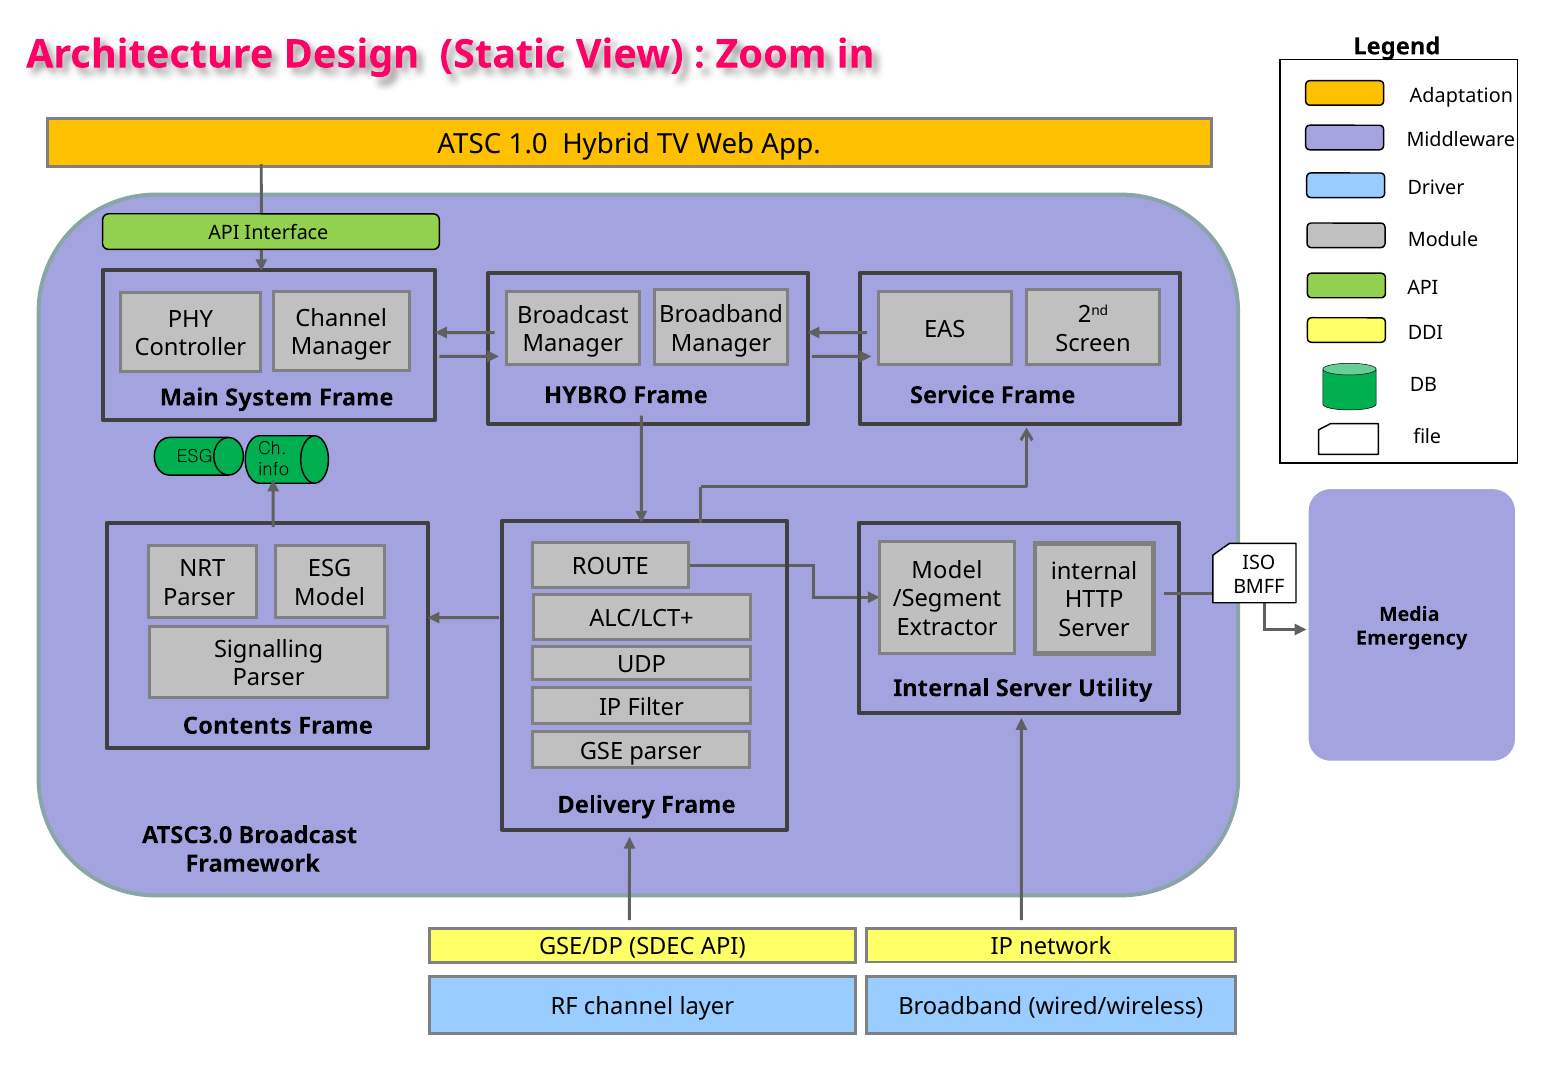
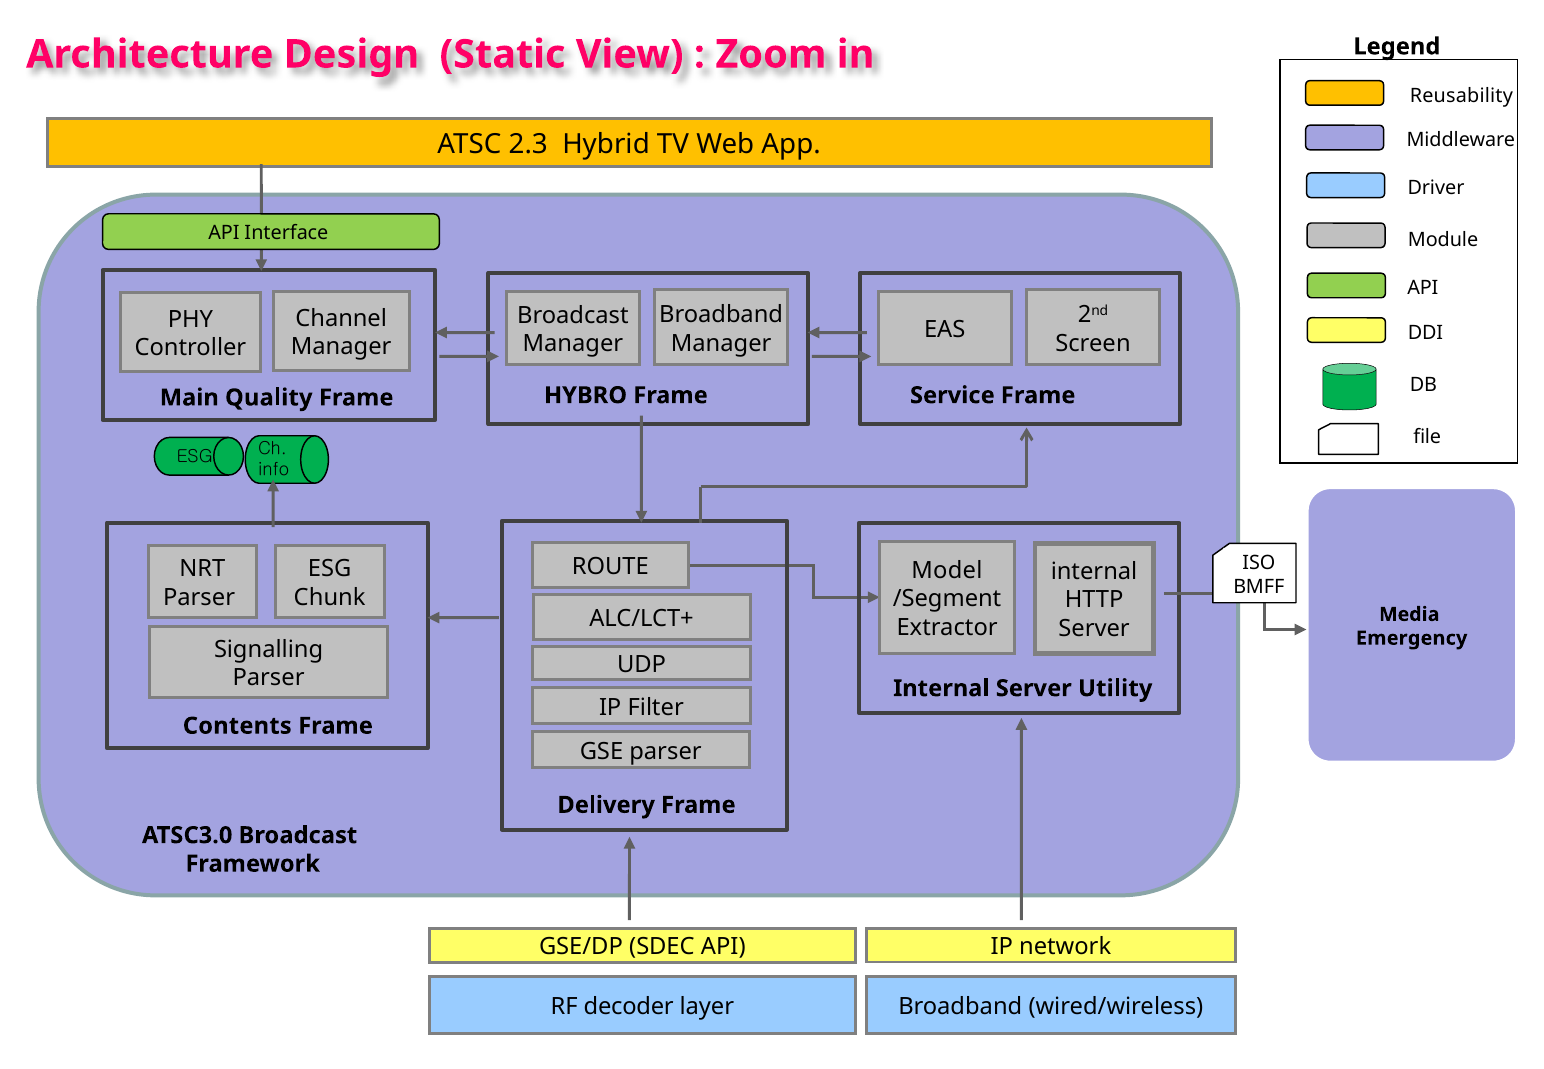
Adaptation: Adaptation -> Reusability
1.0: 1.0 -> 2.3
System: System -> Quality
Model at (330, 597): Model -> Chunk
RF channel: channel -> decoder
